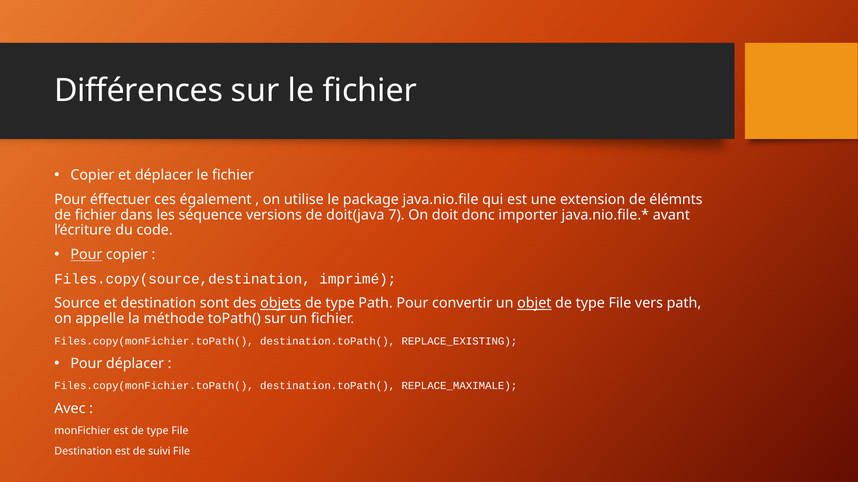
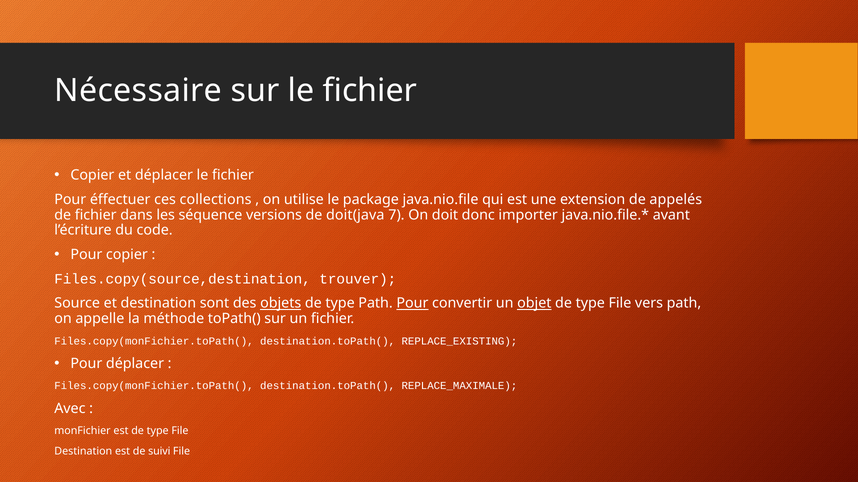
Différences: Différences -> Nécessaire
également: également -> collections
élémnts: élémnts -> appelés
Pour at (86, 255) underline: present -> none
imprimé: imprimé -> trouver
Pour at (412, 304) underline: none -> present
